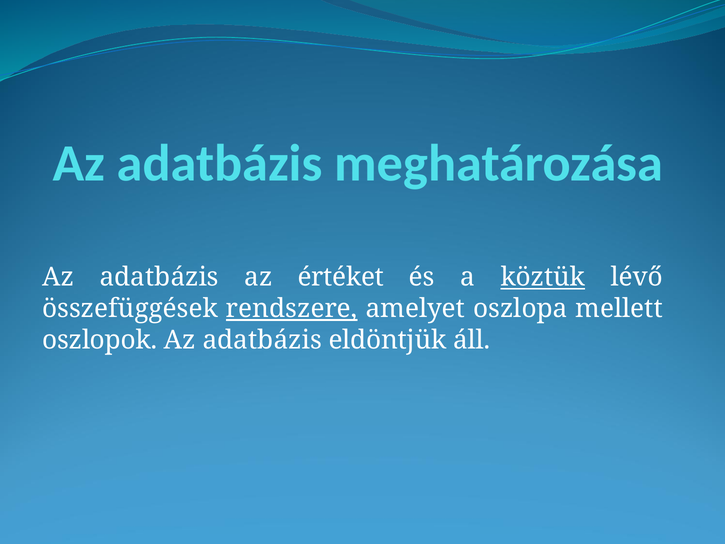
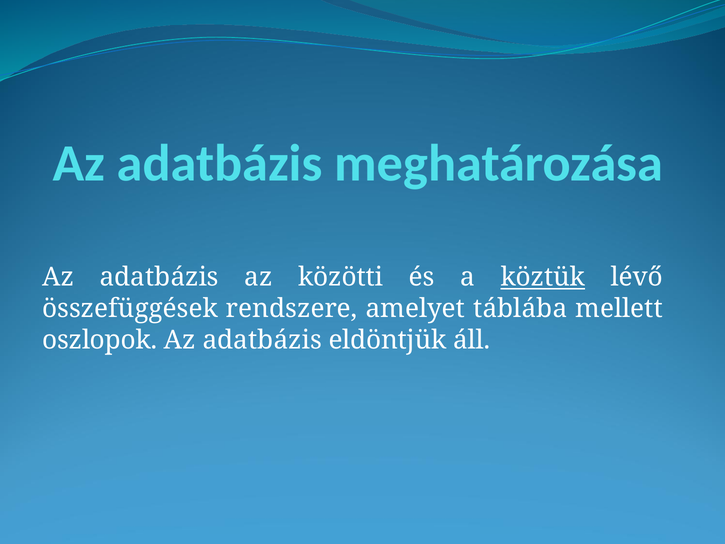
értéket: értéket -> közötti
rendszere underline: present -> none
oszlopa: oszlopa -> táblába
